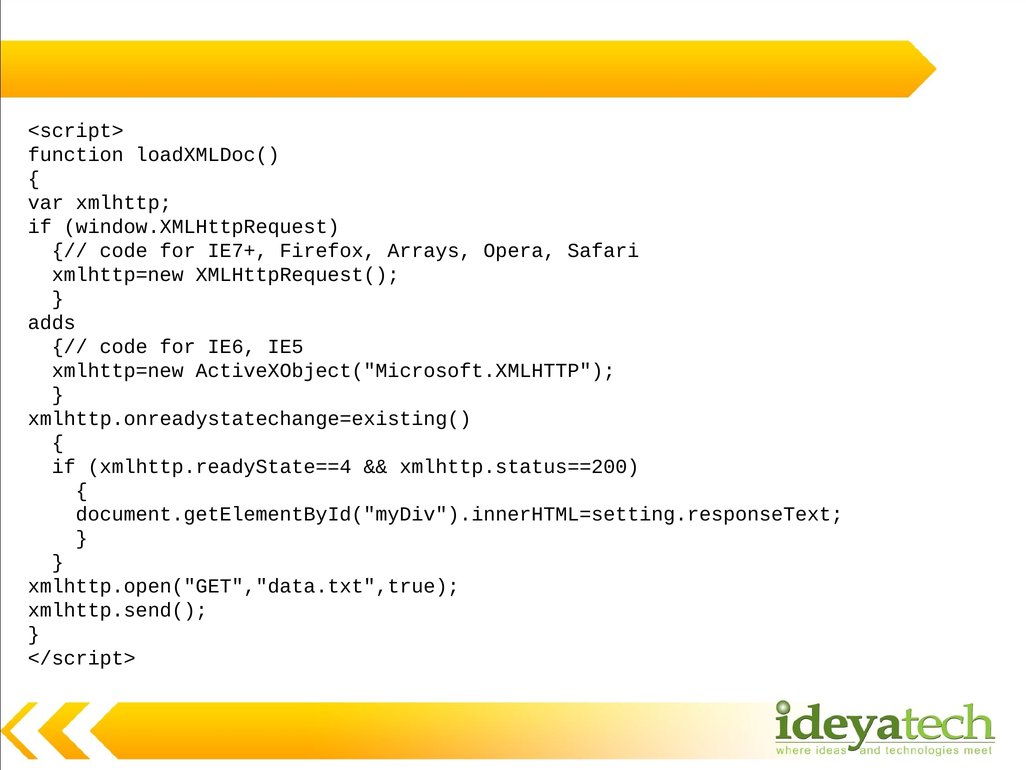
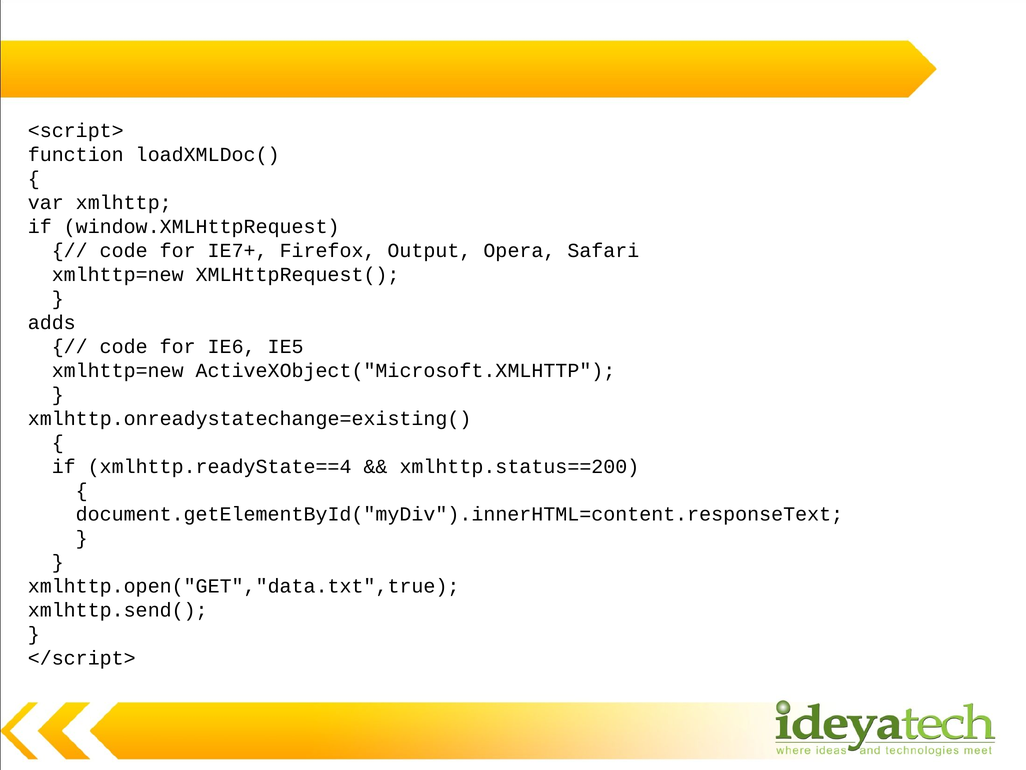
Arrays: Arrays -> Output
document.getElementById("myDiv").innerHTML=setting.responseText: document.getElementById("myDiv").innerHTML=setting.responseText -> document.getElementById("myDiv").innerHTML=content.responseText
